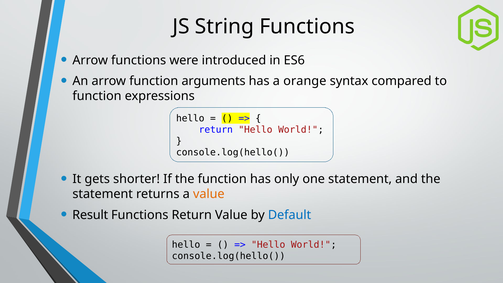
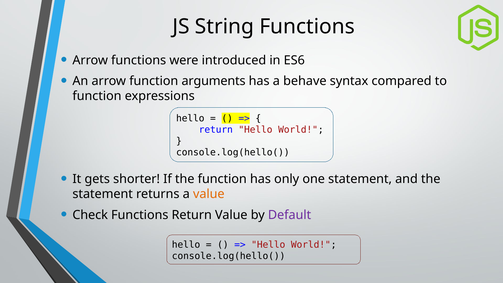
orange: orange -> behave
Result: Result -> Check
Default colour: blue -> purple
